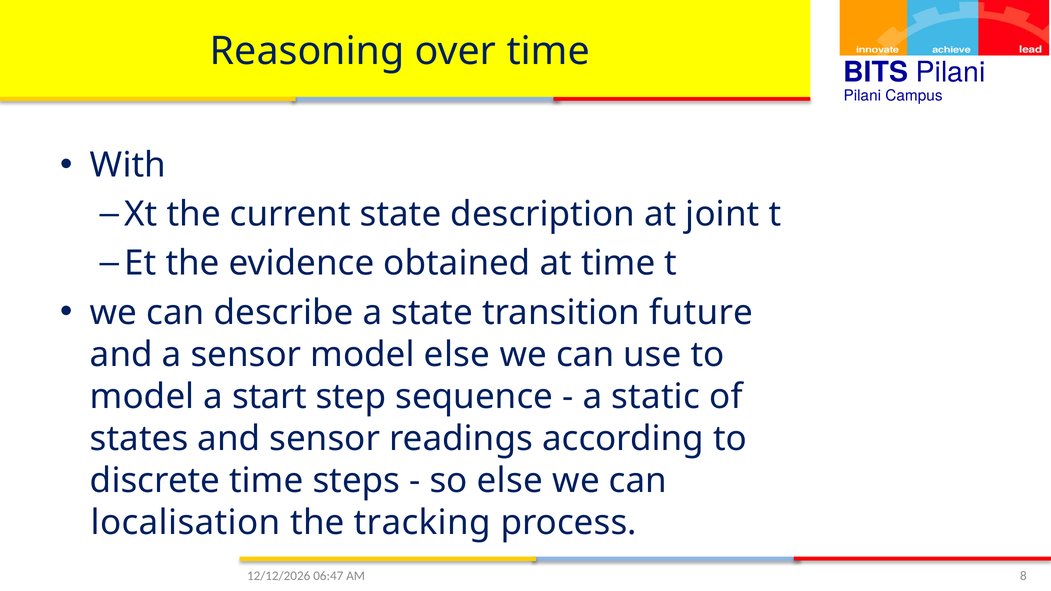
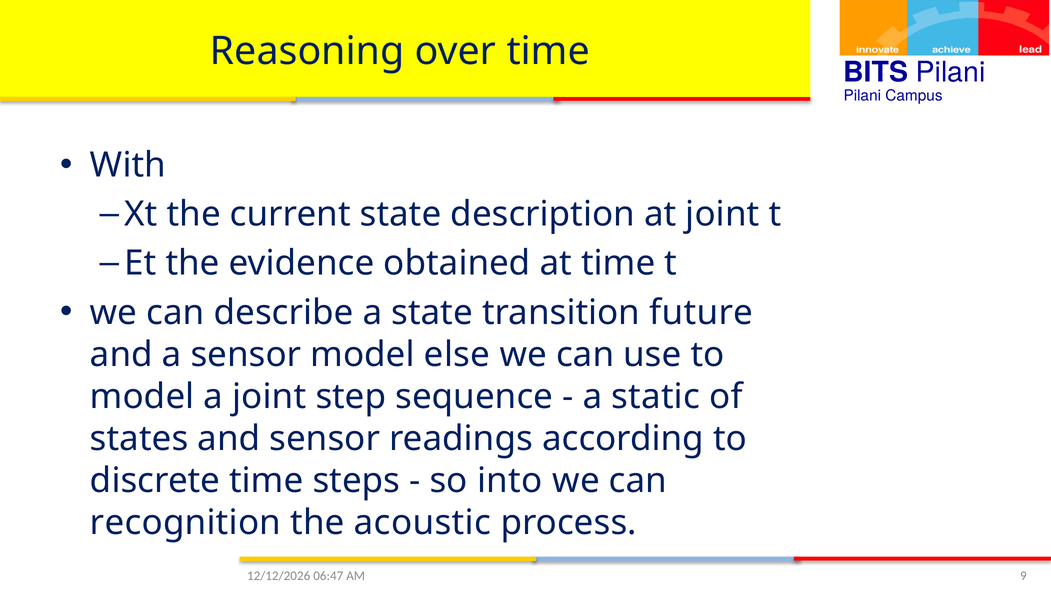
a start: start -> joint
so else: else -> into
localisation: localisation -> recognition
tracking: tracking -> acoustic
8: 8 -> 9
